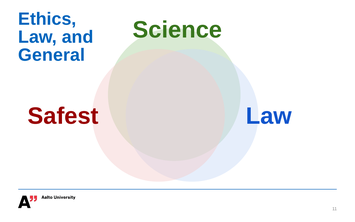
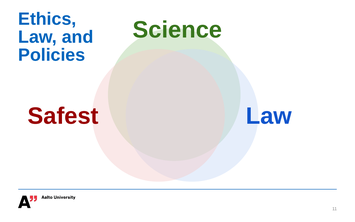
General: General -> Policies
